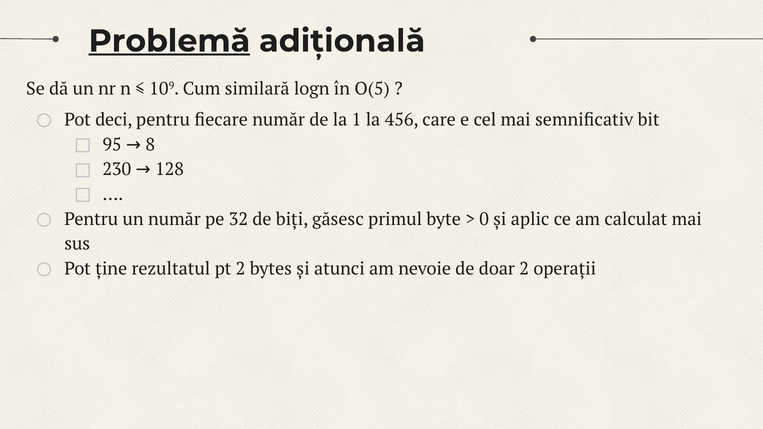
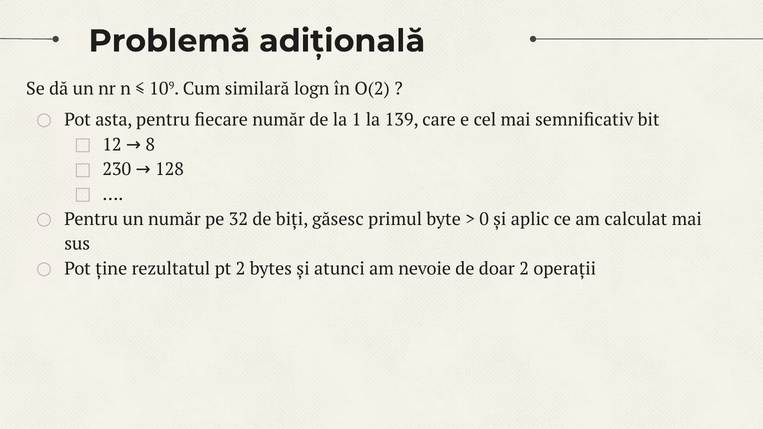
Problemă underline: present -> none
O(5: O(5 -> O(2
deci: deci -> asta
456: 456 -> 139
95: 95 -> 12
